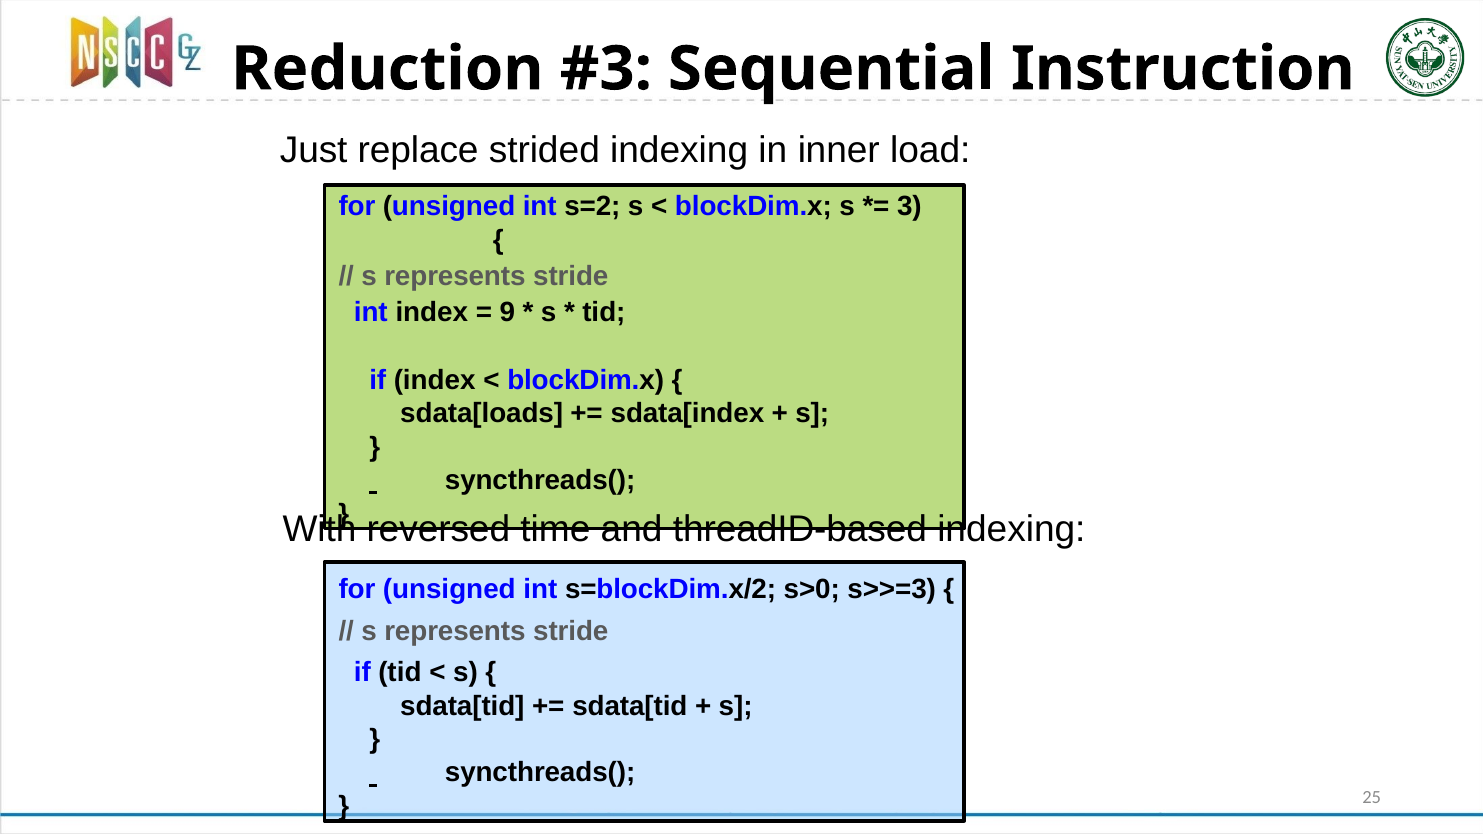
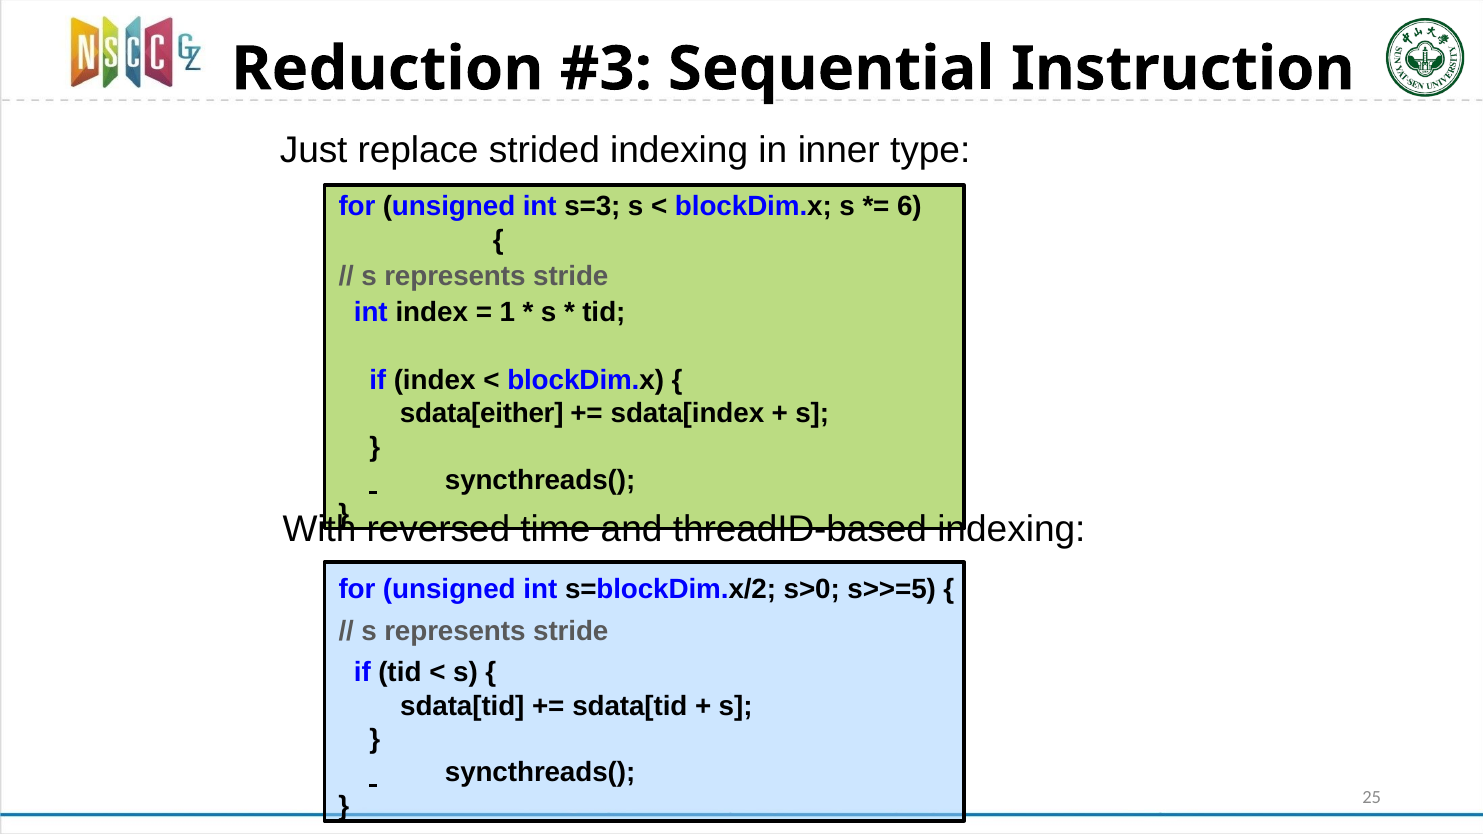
load: load -> type
s=2: s=2 -> s=3
3: 3 -> 6
9: 9 -> 1
sdata[loads: sdata[loads -> sdata[either
s>>=3: s>>=3 -> s>>=5
